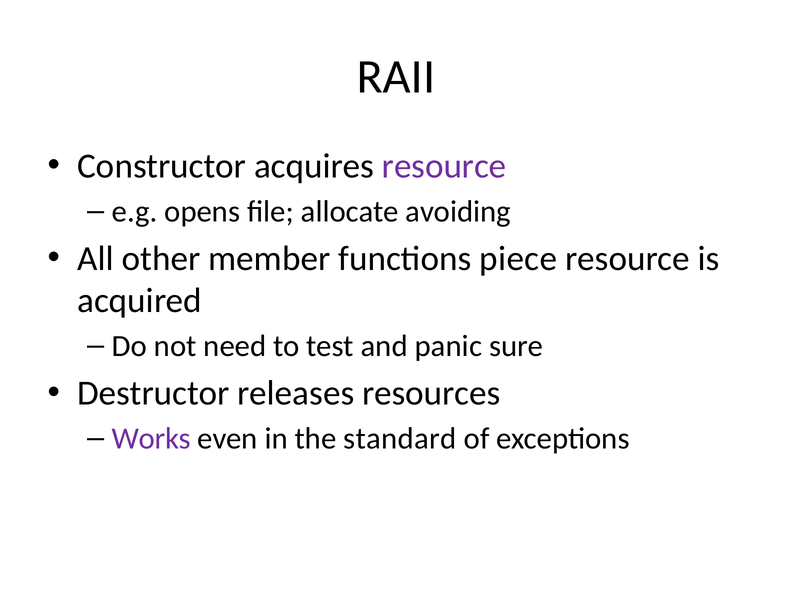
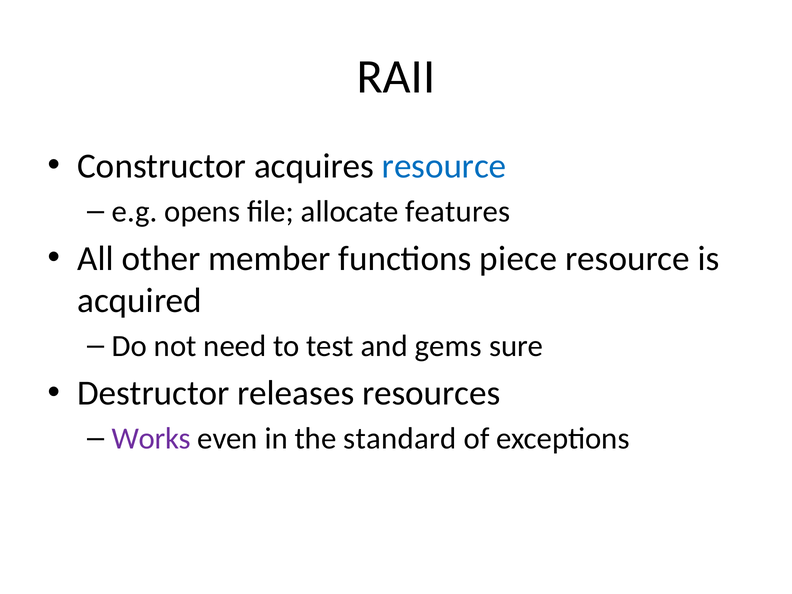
resource at (444, 166) colour: purple -> blue
avoiding: avoiding -> features
panic: panic -> gems
